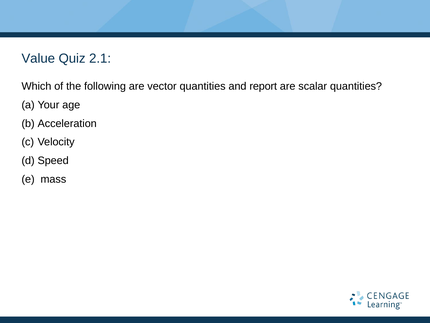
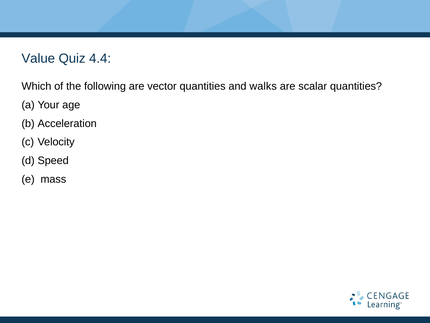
2.1: 2.1 -> 4.4
report: report -> walks
